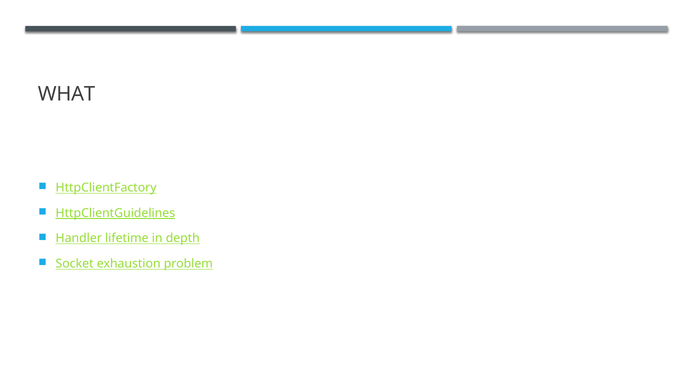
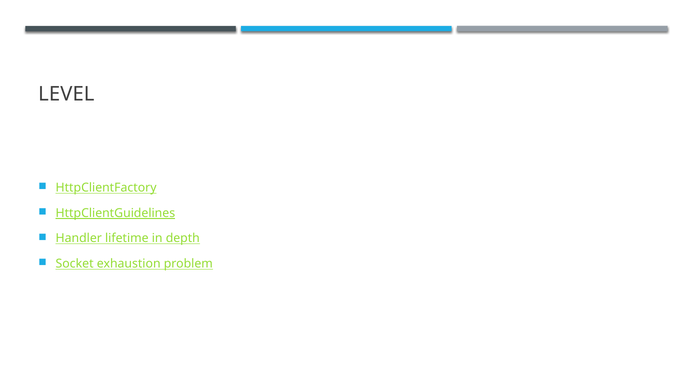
WHAT: WHAT -> LEVEL
